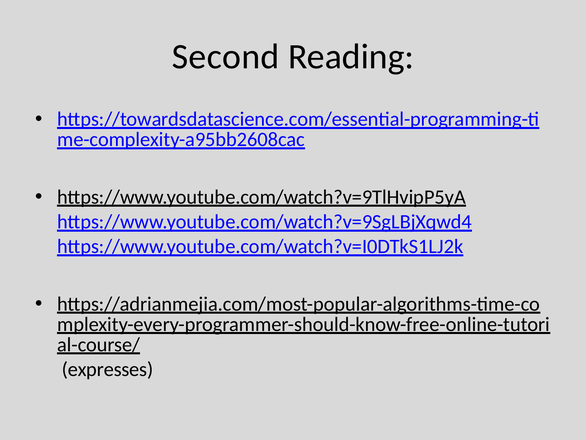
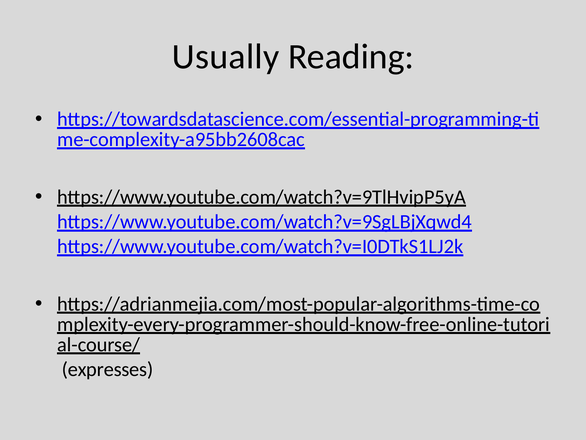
Second: Second -> Usually
